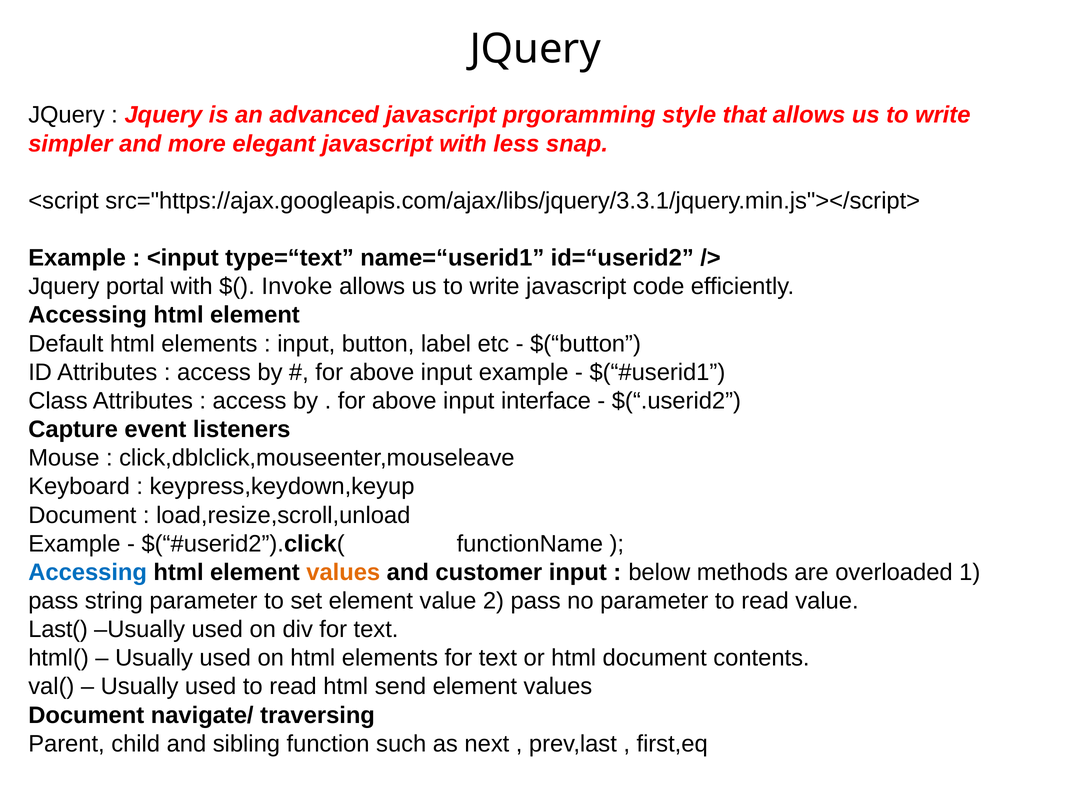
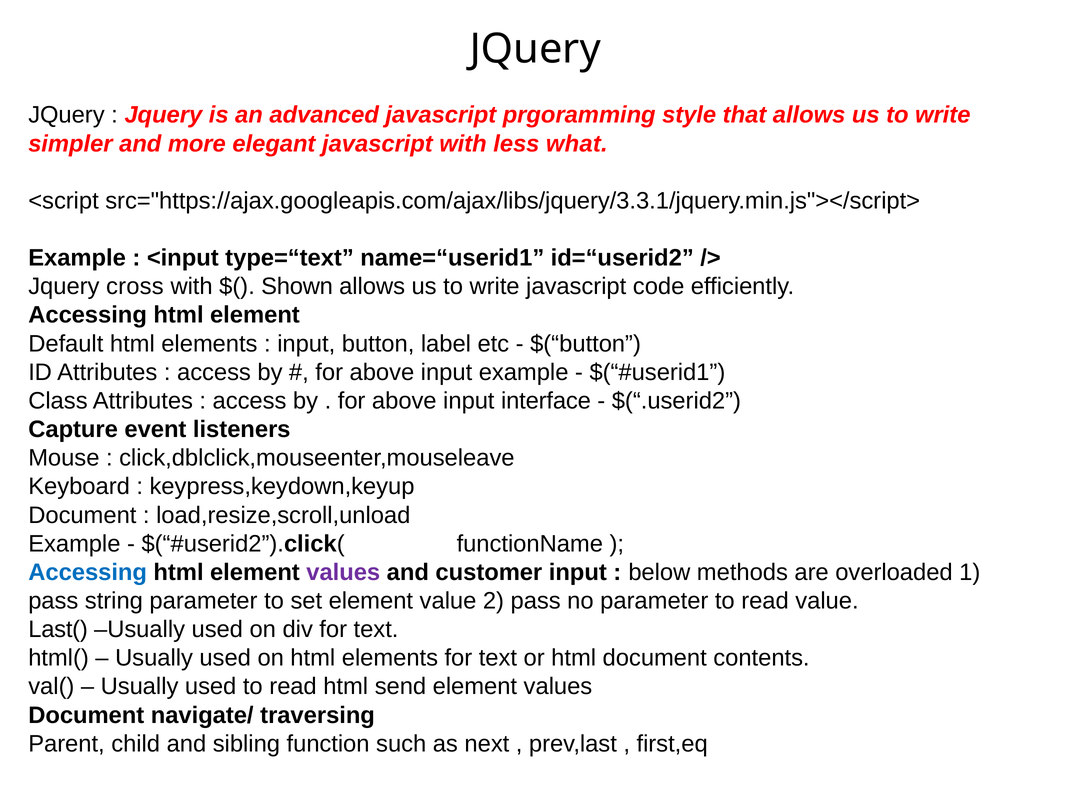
snap: snap -> what
portal: portal -> cross
Invoke: Invoke -> Shown
values at (343, 572) colour: orange -> purple
